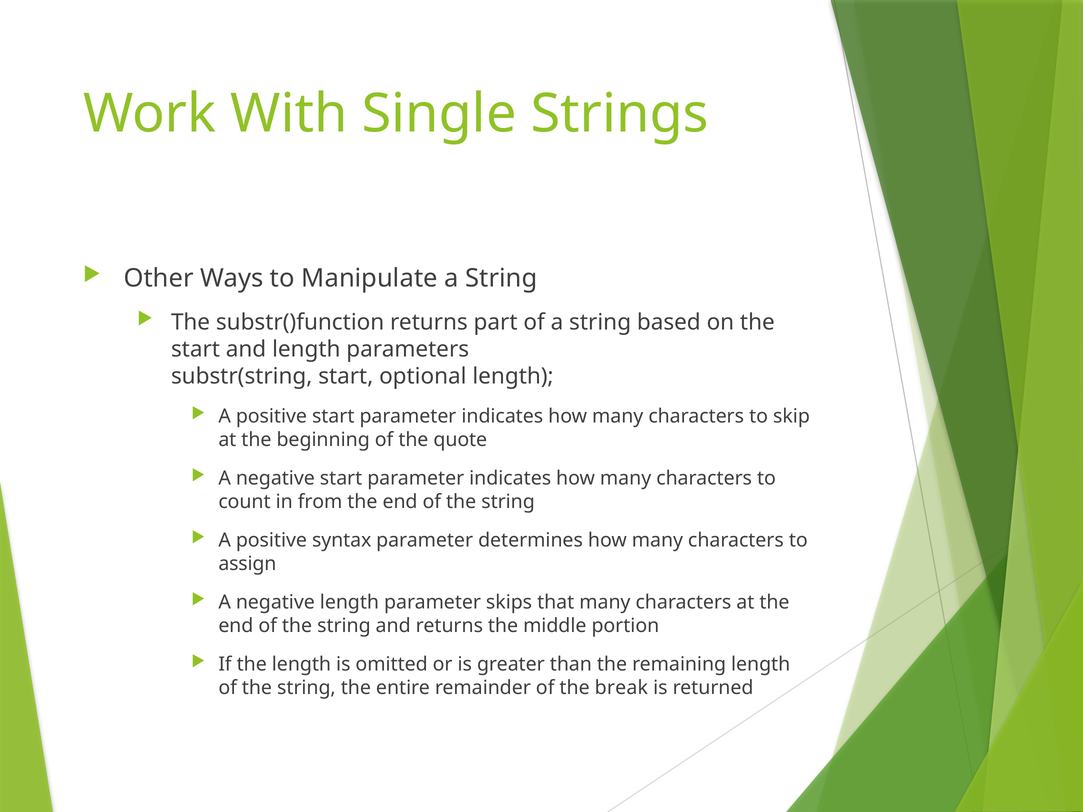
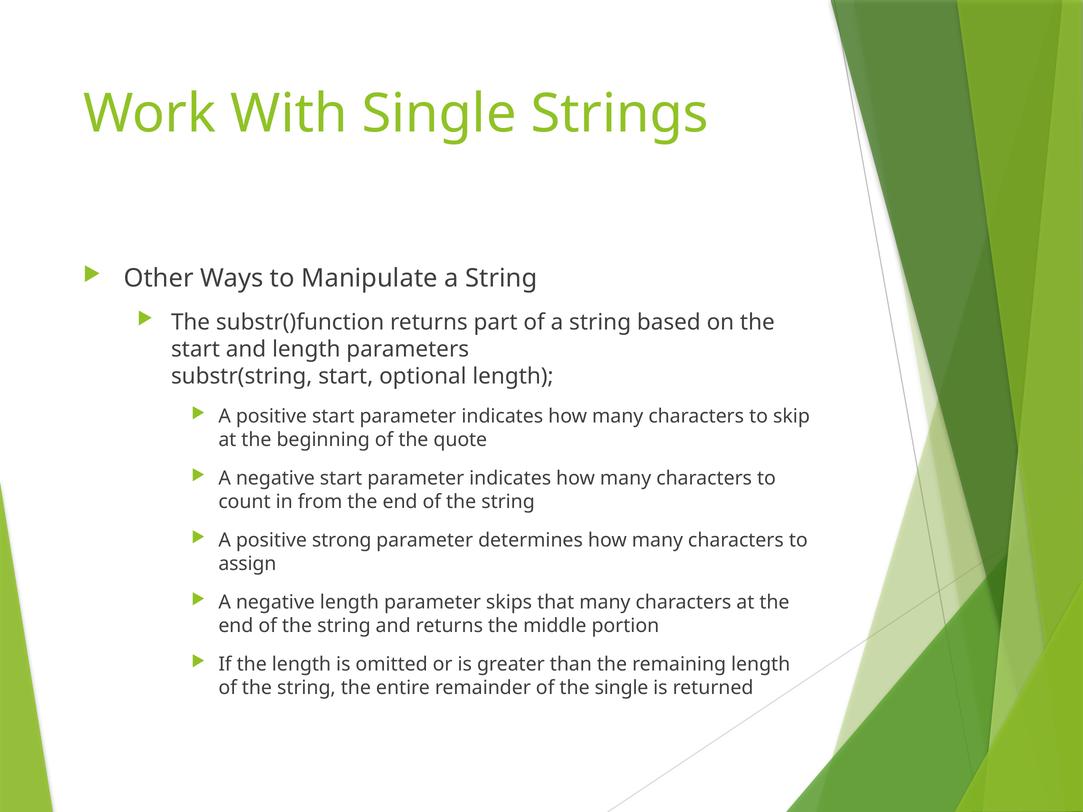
syntax: syntax -> strong
the break: break -> single
